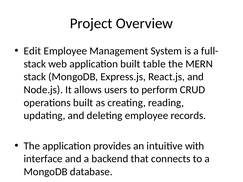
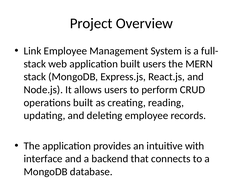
Edit: Edit -> Link
built table: table -> users
